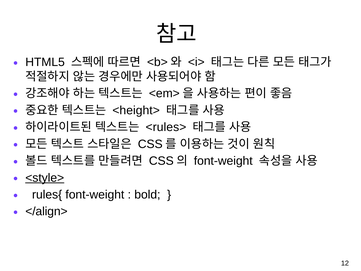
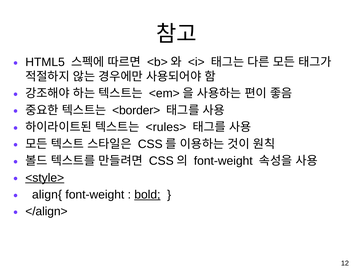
<height>: <height> -> <border>
rules{: rules{ -> align{
bold underline: none -> present
